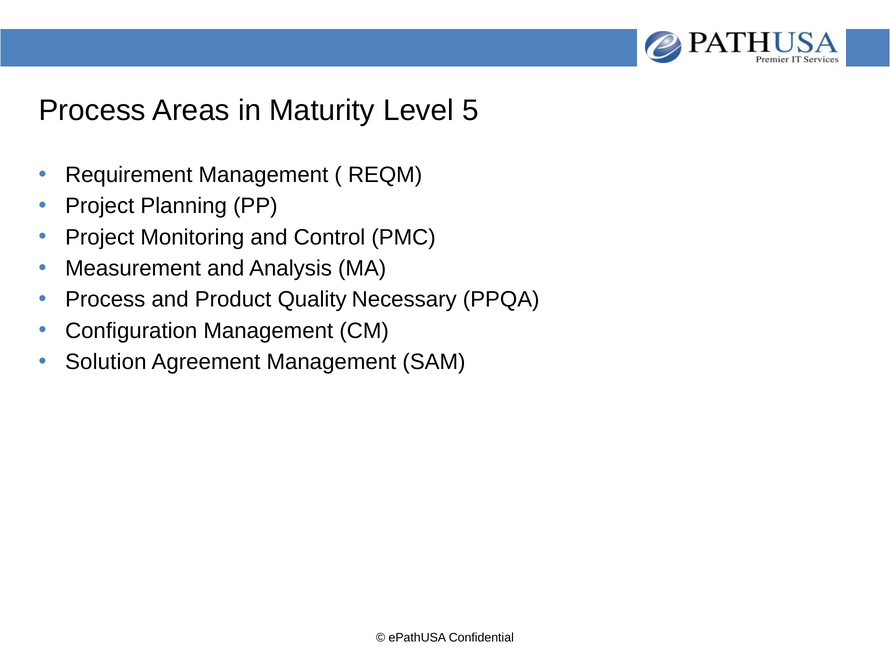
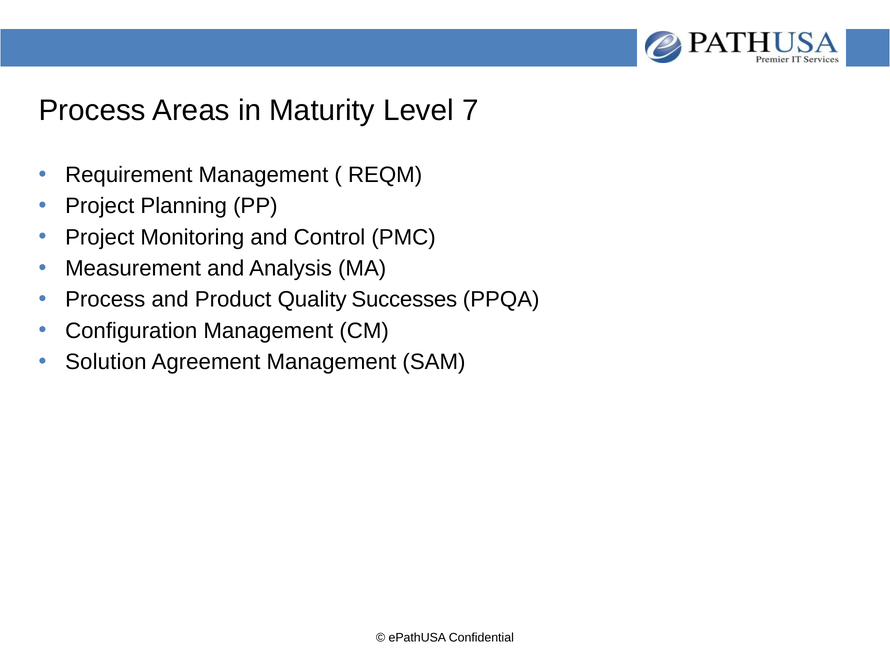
5: 5 -> 7
Necessary: Necessary -> Successes
